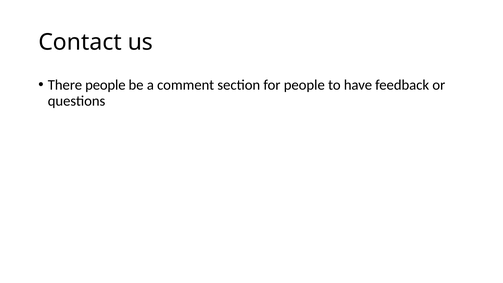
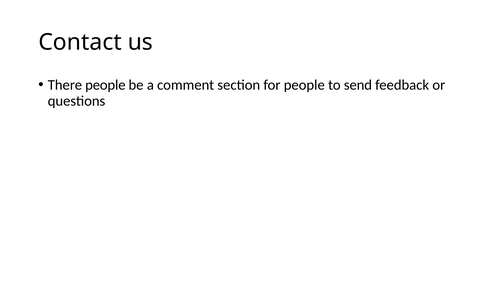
have: have -> send
